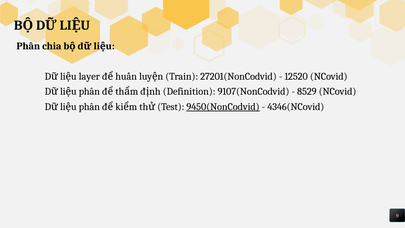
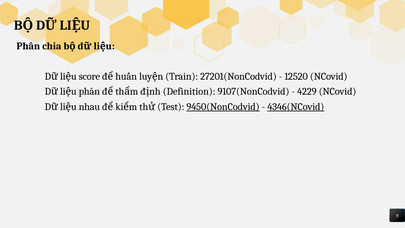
layer: layer -> score
8529: 8529 -> 4229
phân at (89, 107): phân -> nhau
4346(NCovid underline: none -> present
